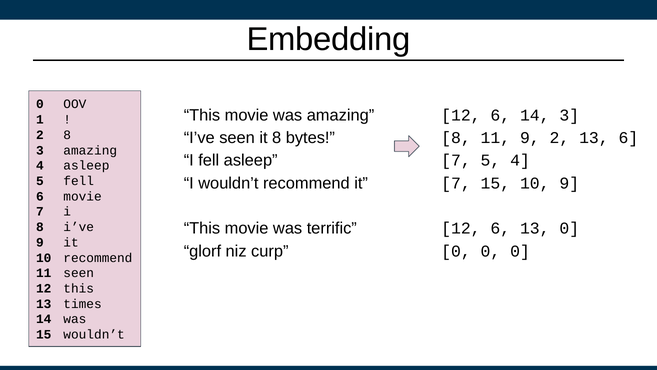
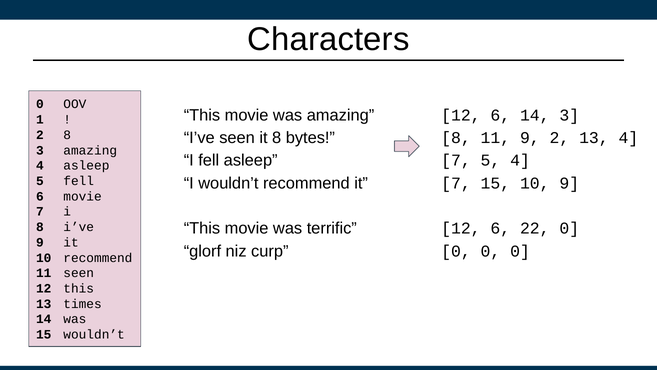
Embedding: Embedding -> Characters
13 6: 6 -> 4
6 13: 13 -> 22
